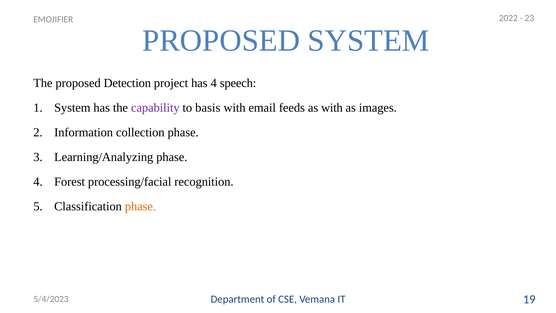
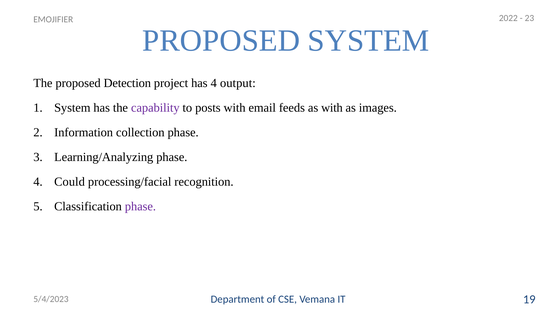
speech: speech -> output
basis: basis -> posts
Forest: Forest -> Could
phase at (140, 206) colour: orange -> purple
